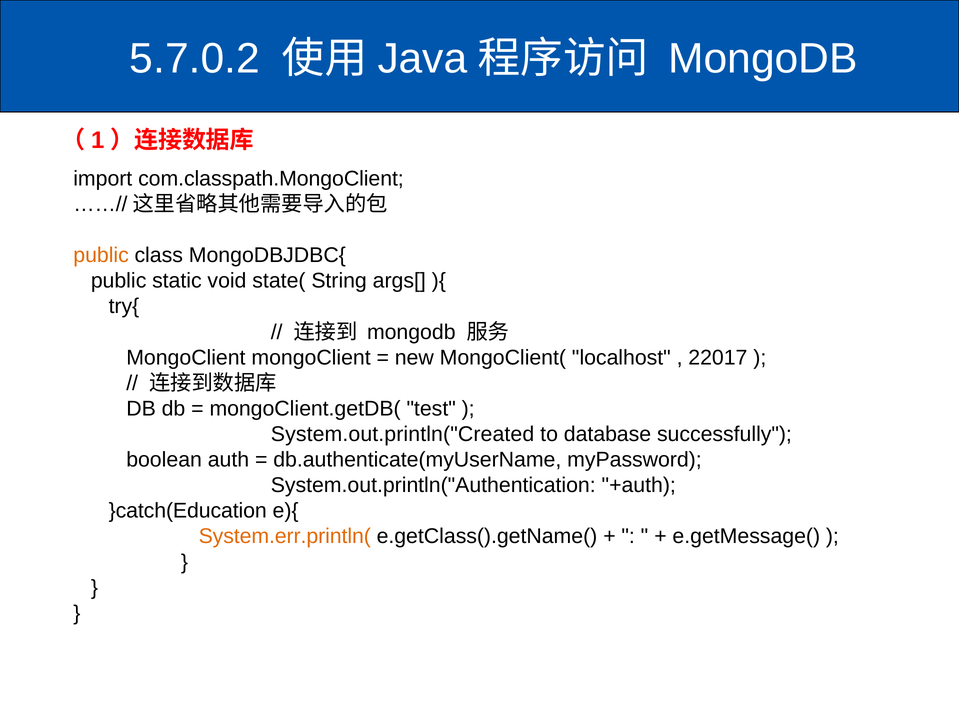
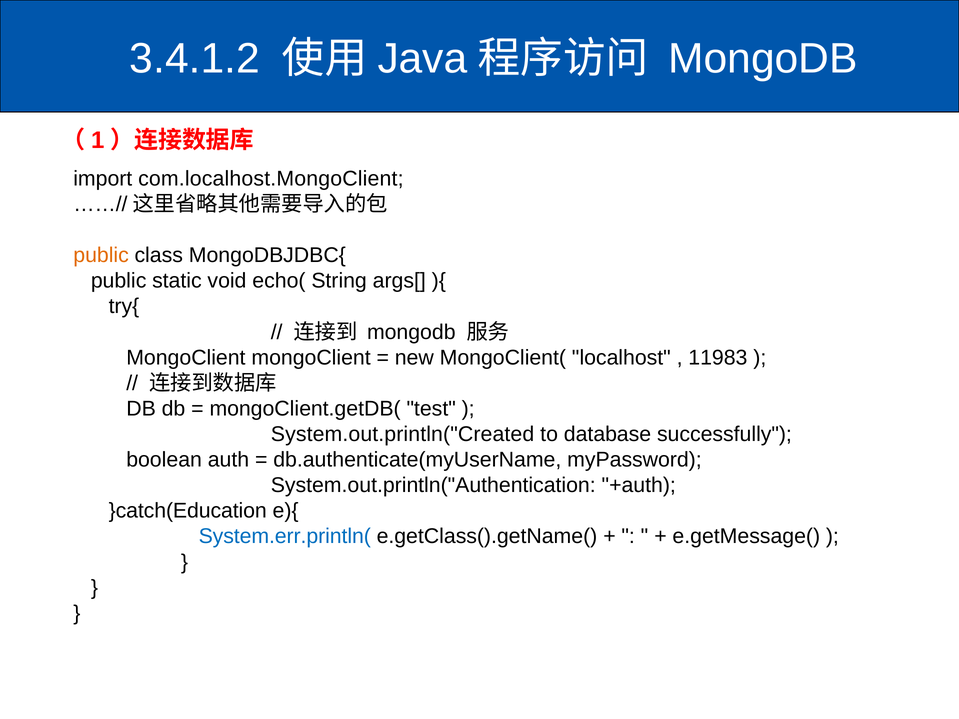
5.7.0.2: 5.7.0.2 -> 3.4.1.2
com.classpath.MongoClient: com.classpath.MongoClient -> com.localhost.MongoClient
state(: state( -> echo(
22017: 22017 -> 11983
System.err.println( colour: orange -> blue
